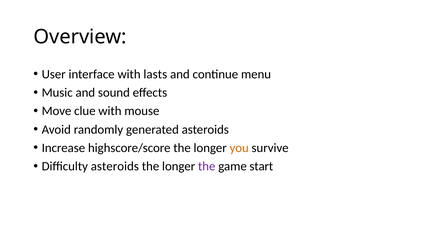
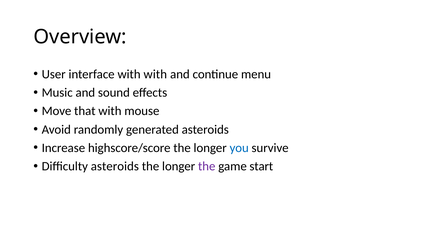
with lasts: lasts -> with
clue: clue -> that
you colour: orange -> blue
